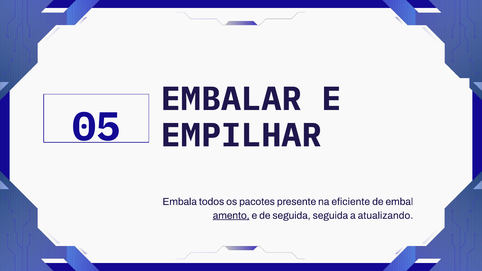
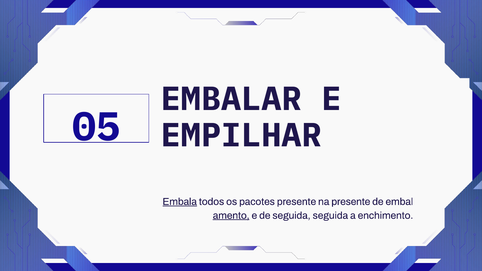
Embala underline: none -> present
na eficiente: eficiente -> presente
atualizando: atualizando -> enchimento
